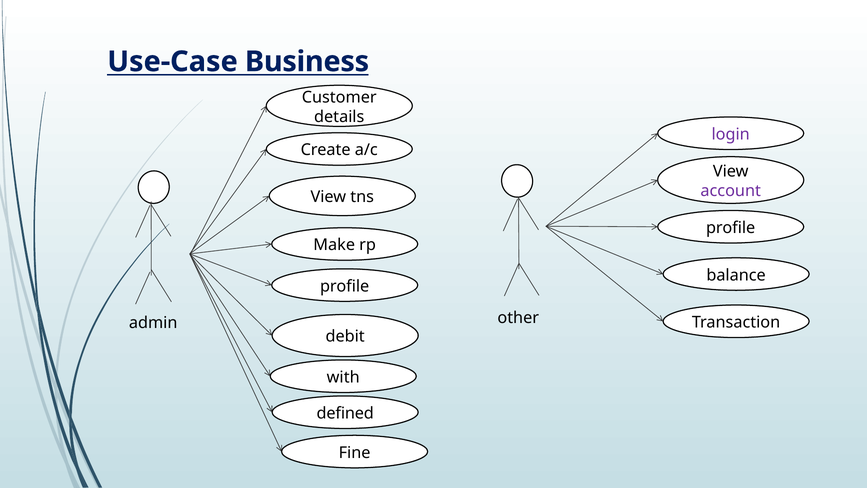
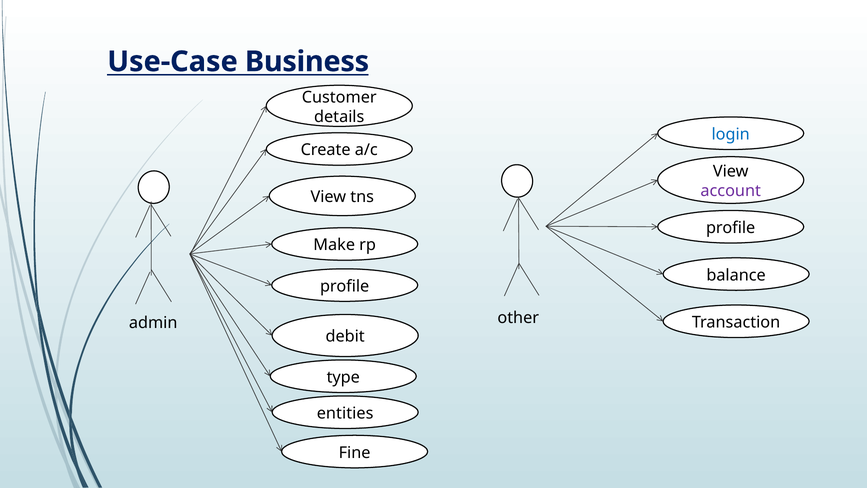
login colour: purple -> blue
with: with -> type
defined: defined -> entities
